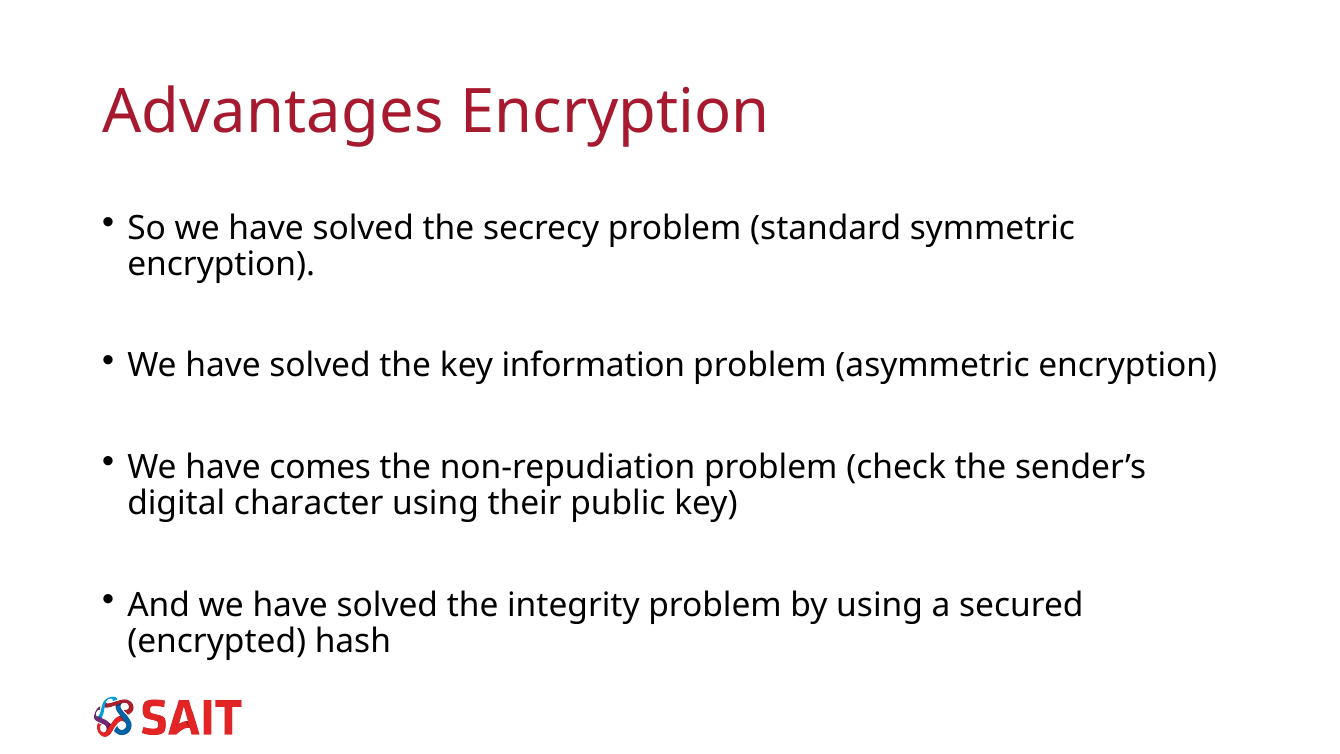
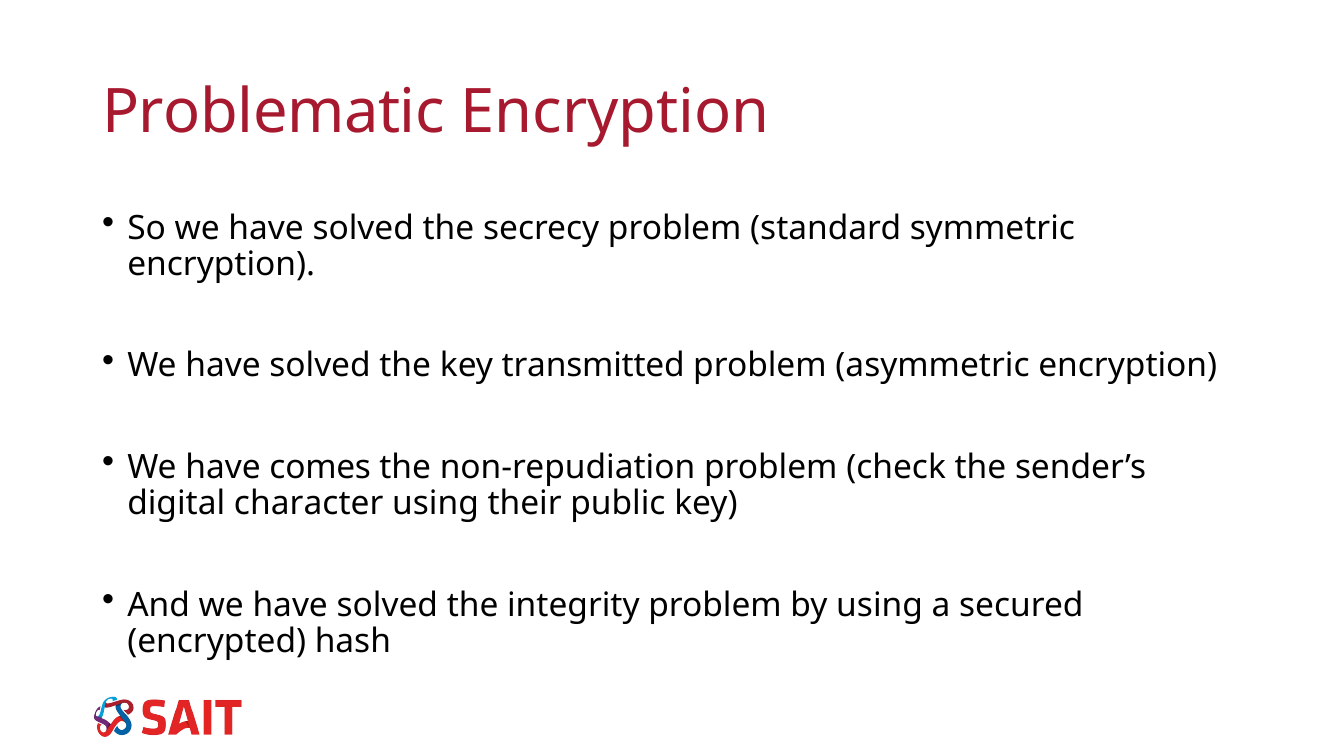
Advantages: Advantages -> Problematic
information: information -> transmitted
